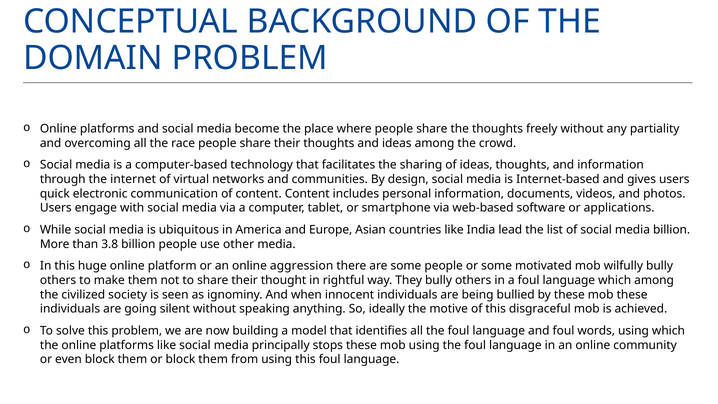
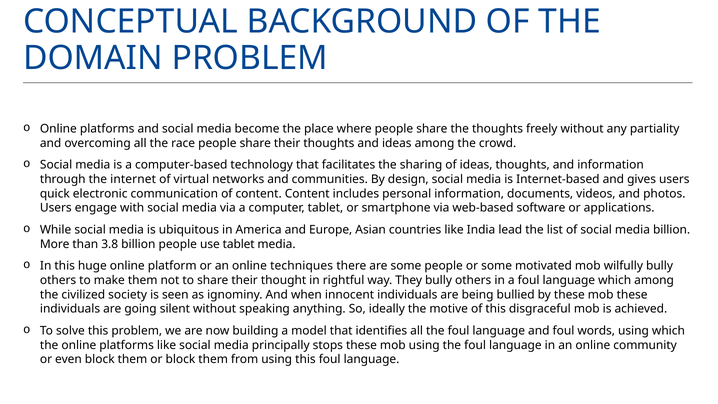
use other: other -> tablet
aggression: aggression -> techniques
